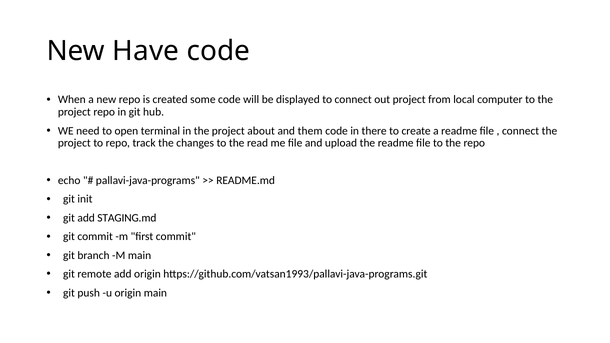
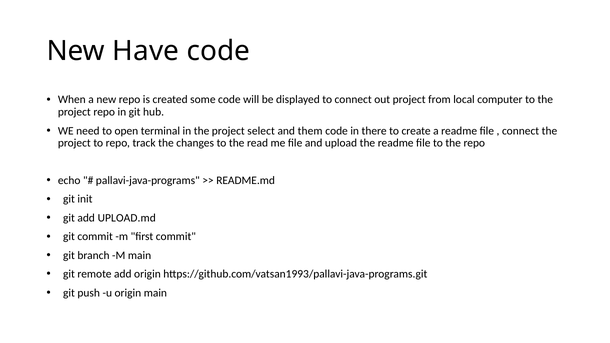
about: about -> select
STAGING.md: STAGING.md -> UPLOAD.md
